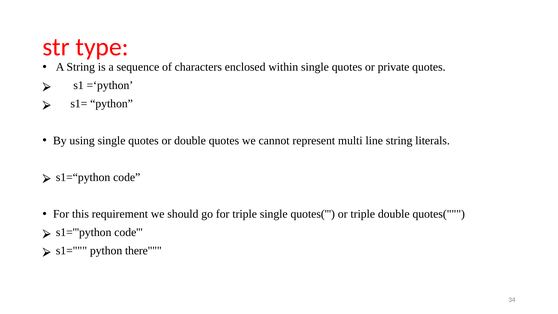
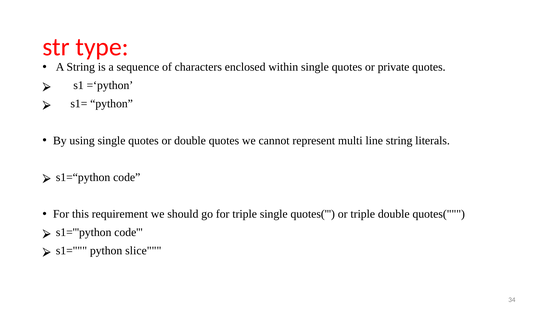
there: there -> slice
